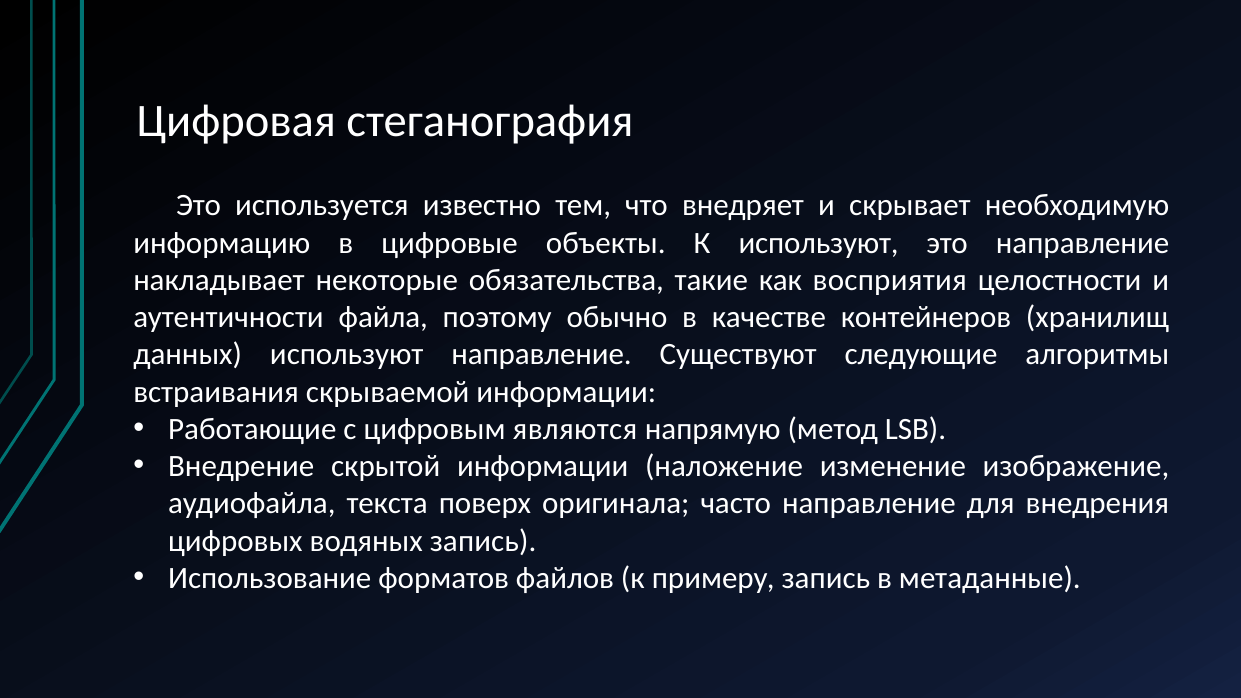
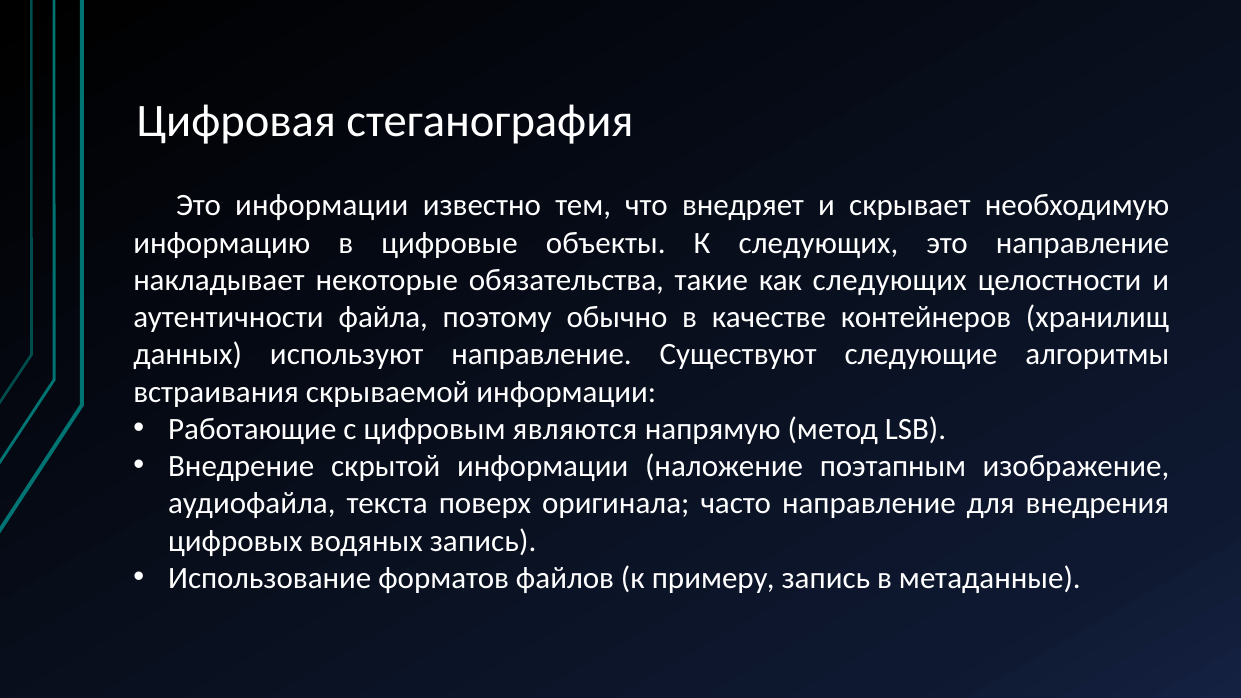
Это используется: используется -> информации
К используют: используют -> следующих
как восприятия: восприятия -> следующих
изменение: изменение -> поэтапным
